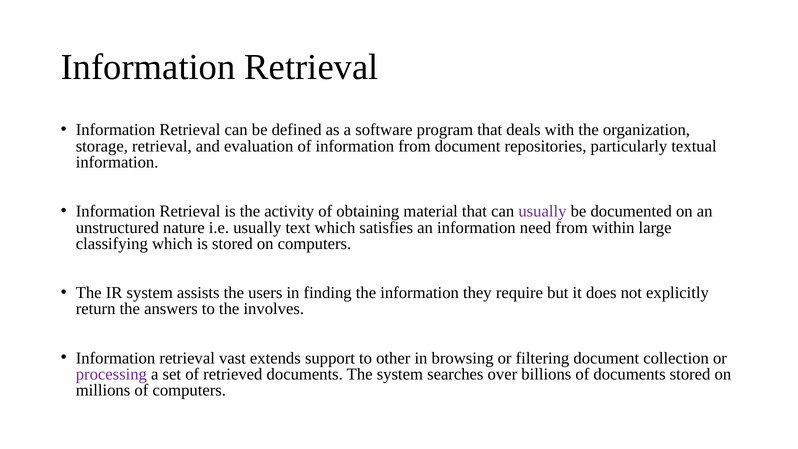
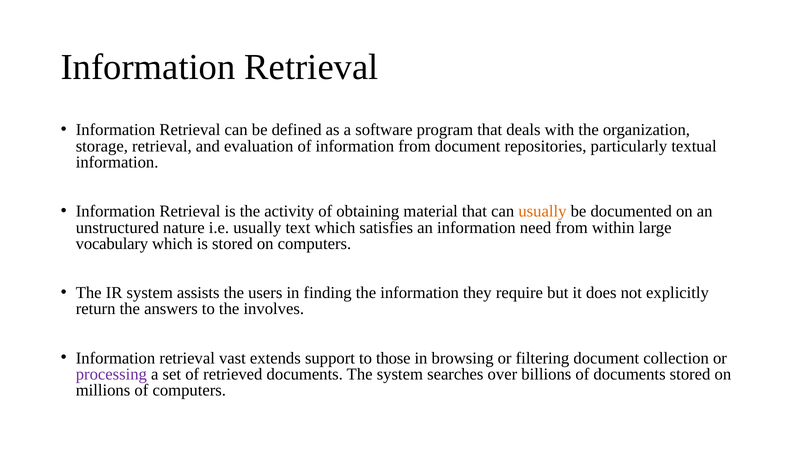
usually at (542, 211) colour: purple -> orange
classifying: classifying -> vocabulary
other: other -> those
